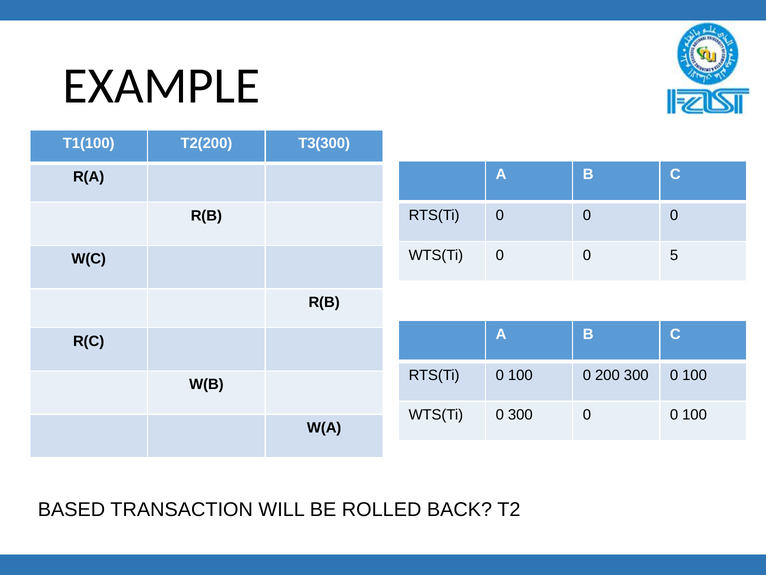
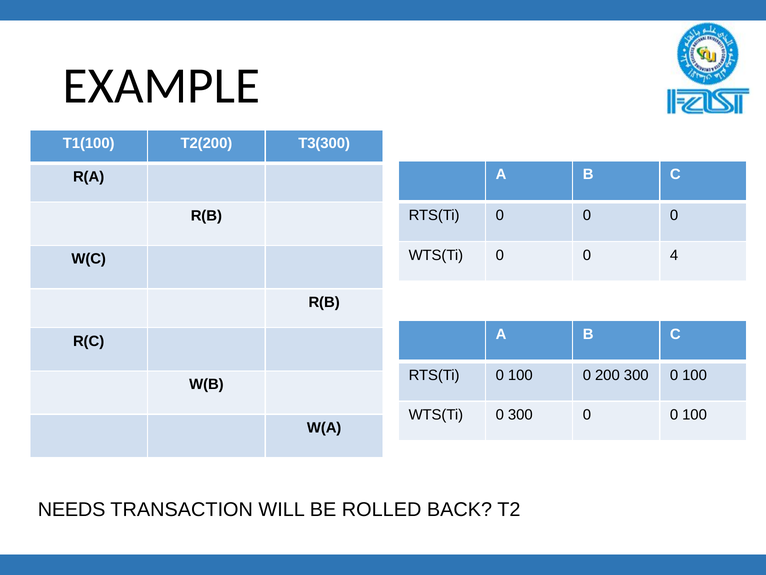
5: 5 -> 4
BASED: BASED -> NEEDS
